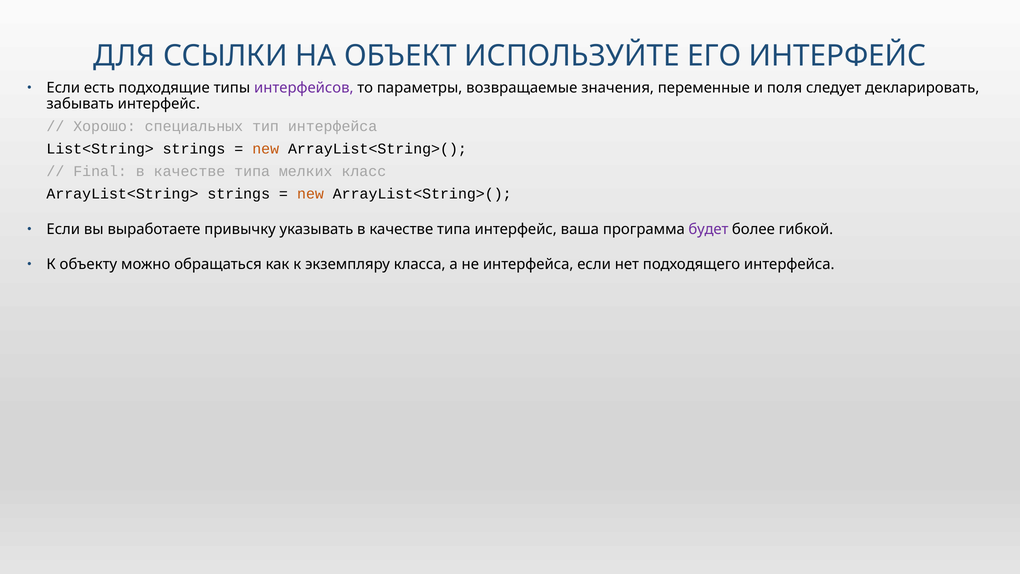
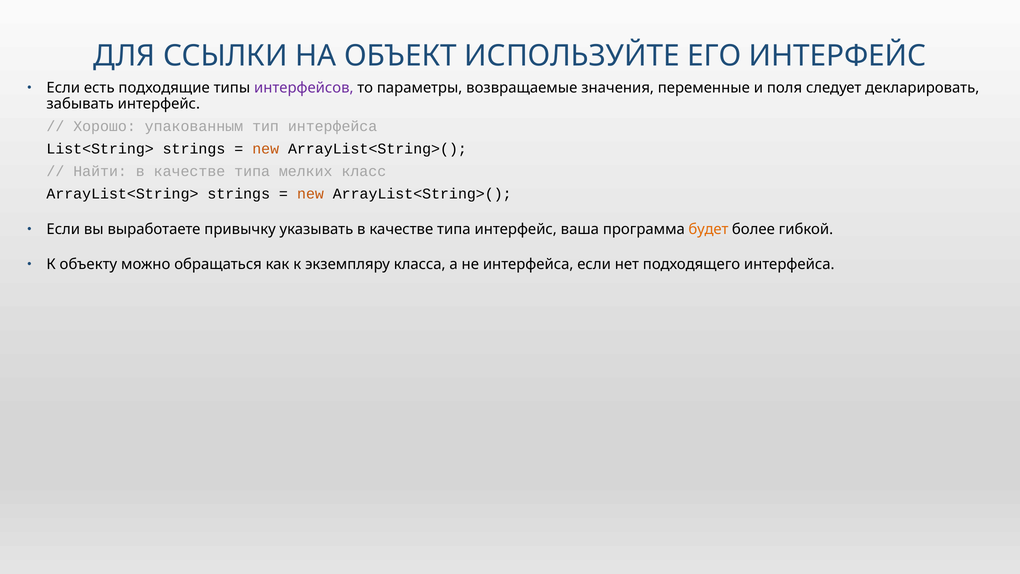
специальных: специальных -> упакованным
Final: Final -> Найти
будет colour: purple -> orange
